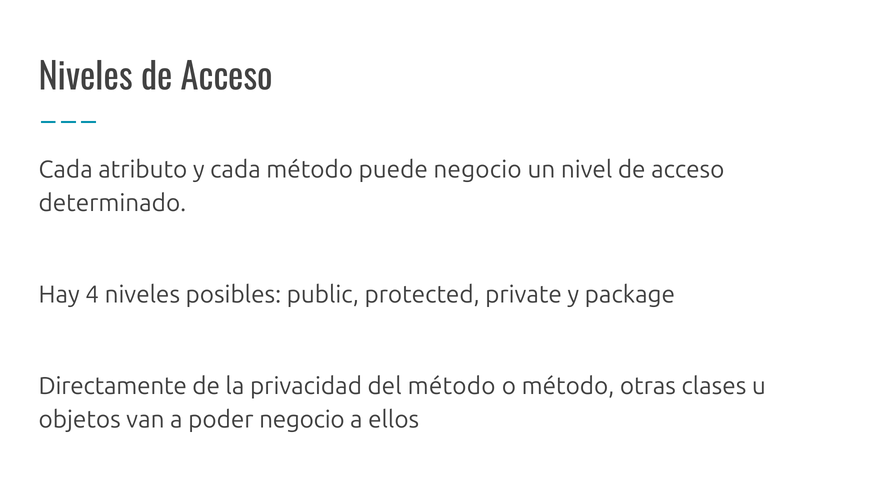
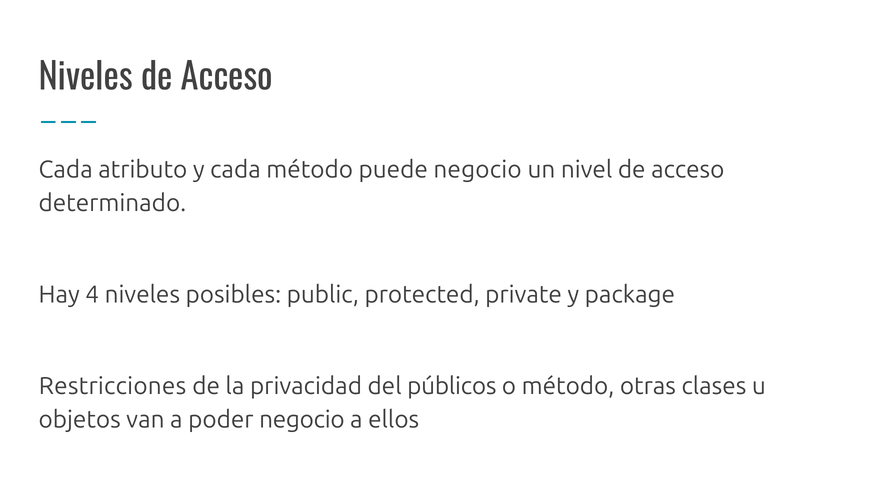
Directamente: Directamente -> Restricciones
del método: método -> públicos
